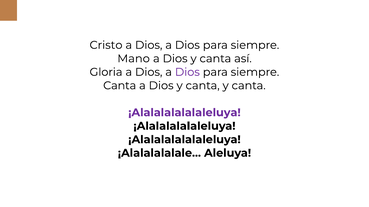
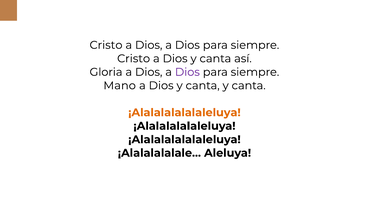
Mano at (134, 59): Mano -> Cristo
Canta at (120, 86): Canta -> Mano
¡Alalalalalalaleluya at (184, 113) colour: purple -> orange
